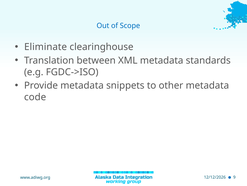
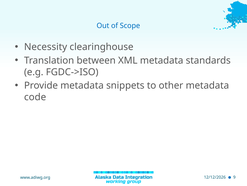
Eliminate: Eliminate -> Necessity
